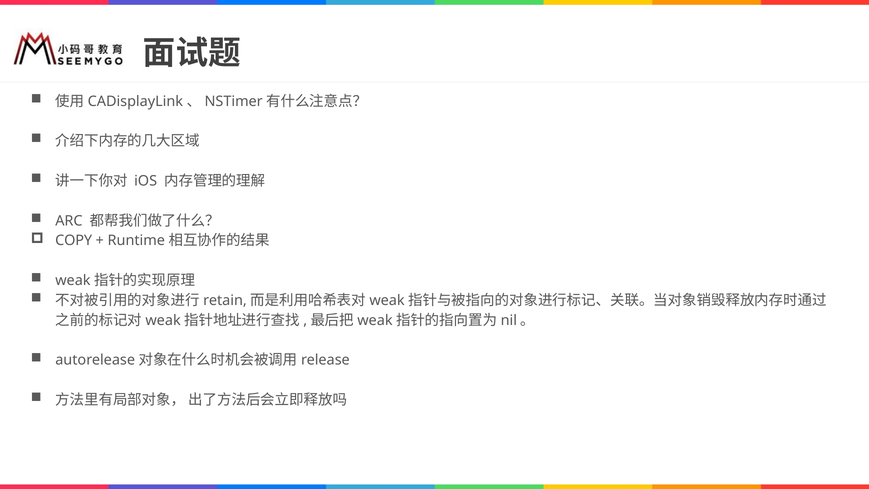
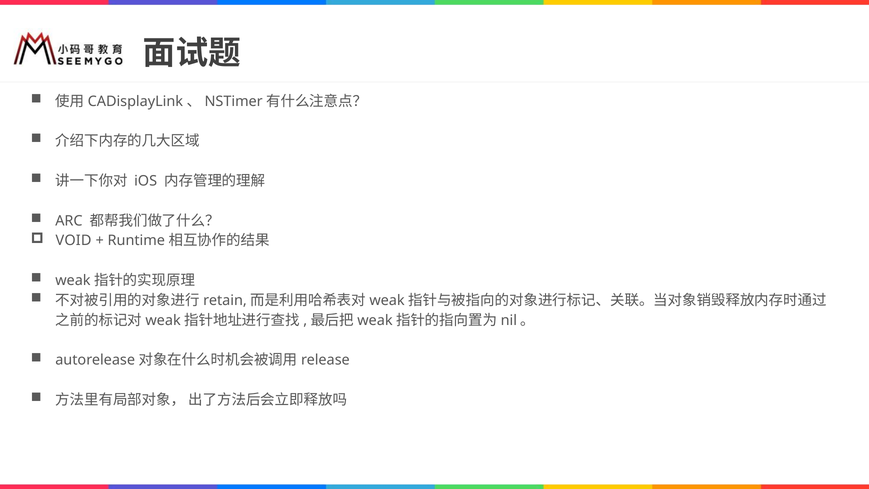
COPY: COPY -> VOID
